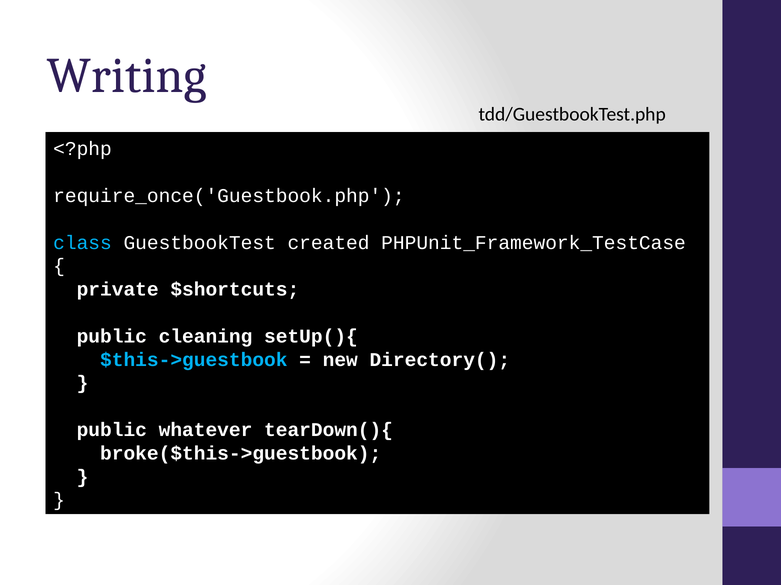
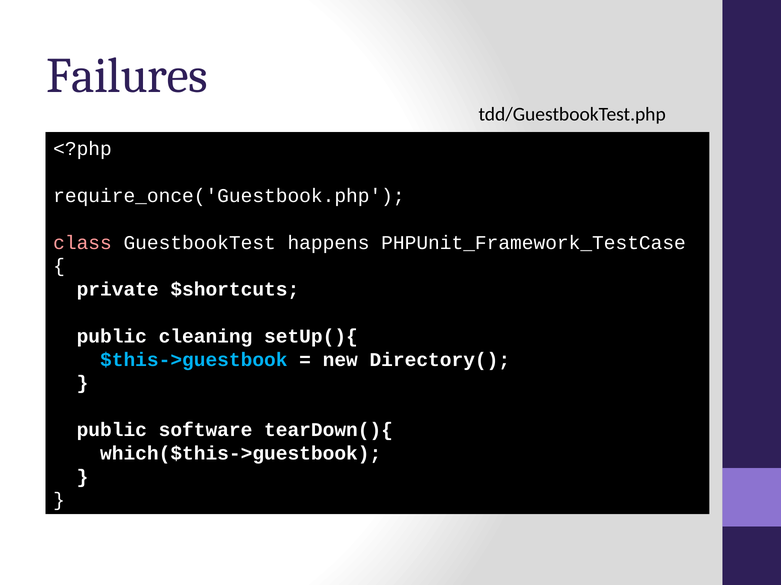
Writing: Writing -> Failures
class colour: light blue -> pink
created: created -> happens
whatever: whatever -> software
broke($this->guestbook: broke($this->guestbook -> which($this->guestbook
